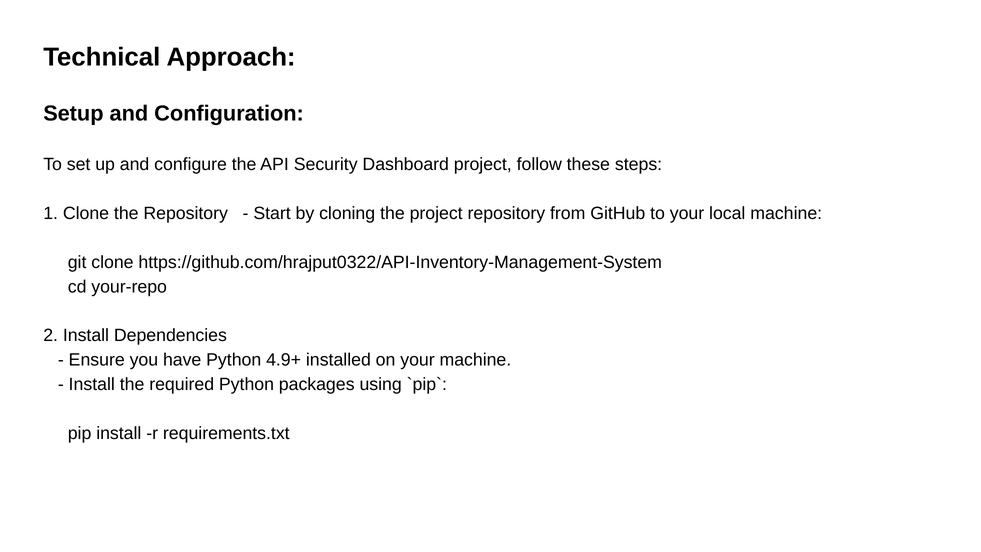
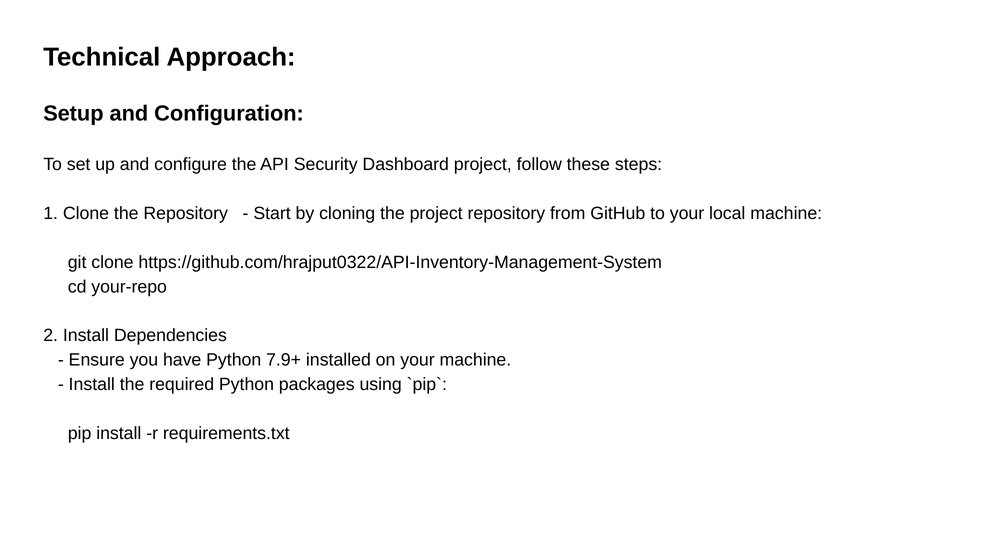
4.9+: 4.9+ -> 7.9+
